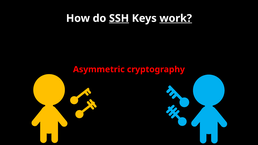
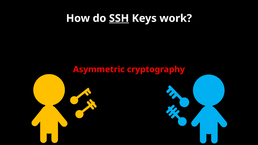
work underline: present -> none
